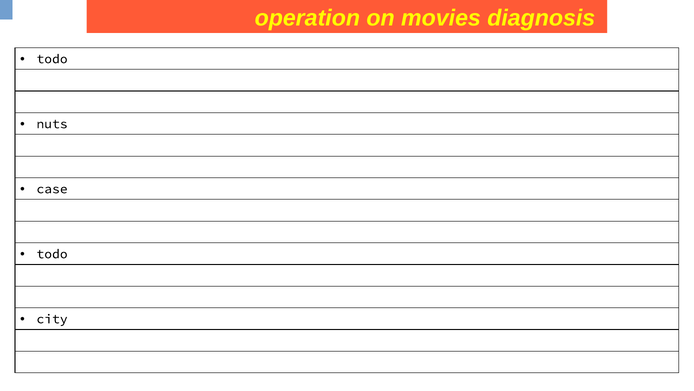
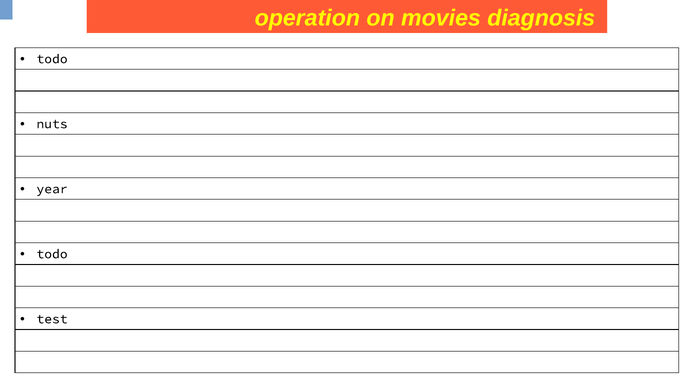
case: case -> year
city: city -> test
